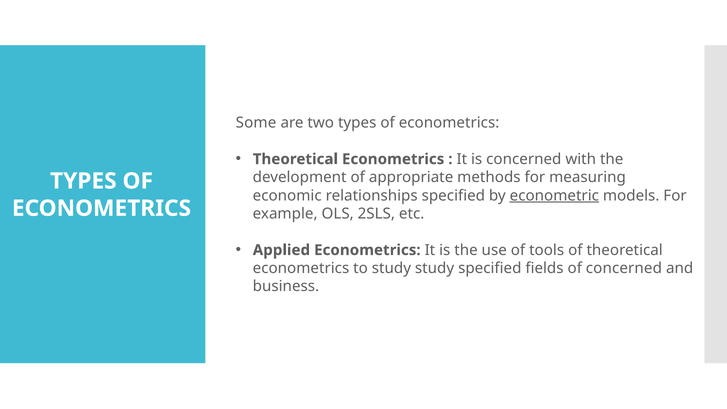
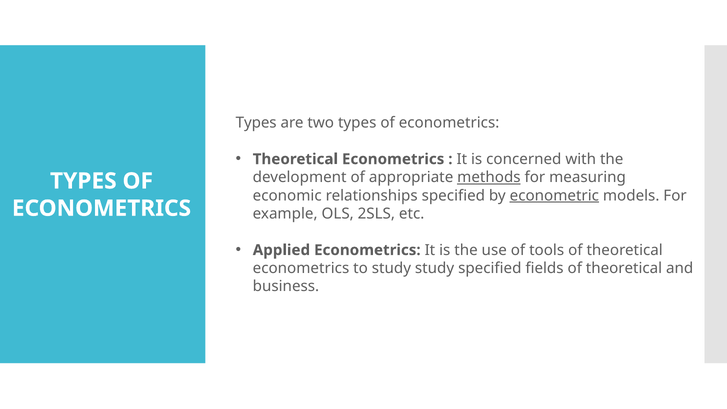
Some at (256, 123): Some -> Types
methods underline: none -> present
fields of concerned: concerned -> theoretical
